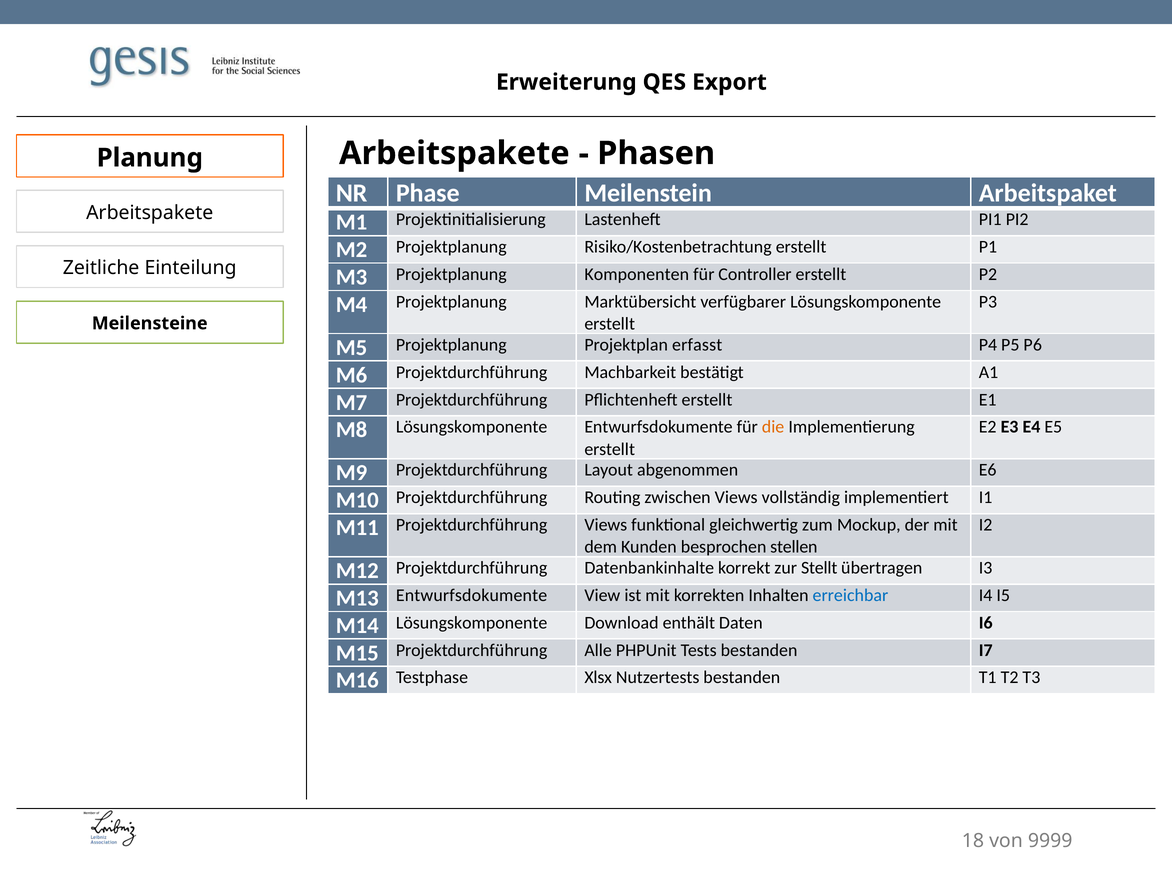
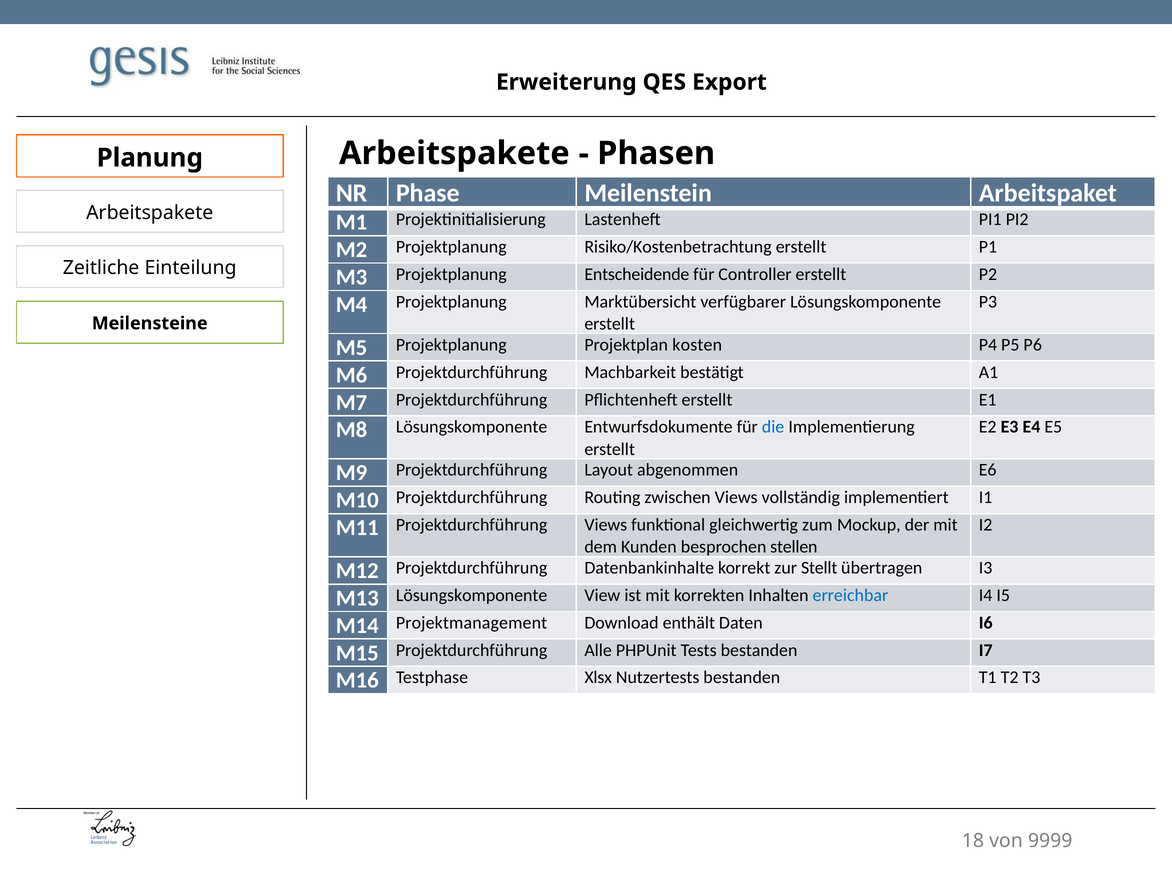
Komponenten: Komponenten -> Entscheidende
erfasst: erfasst -> kosten
die colour: orange -> blue
M13 Entwurfsdokumente: Entwurfsdokumente -> Lösungskomponente
M14 Lösungskomponente: Lösungskomponente -> Projektmanagement
